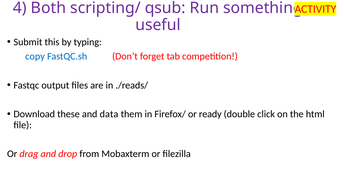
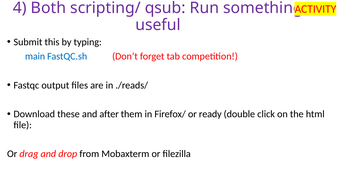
copy: copy -> main
data: data -> after
